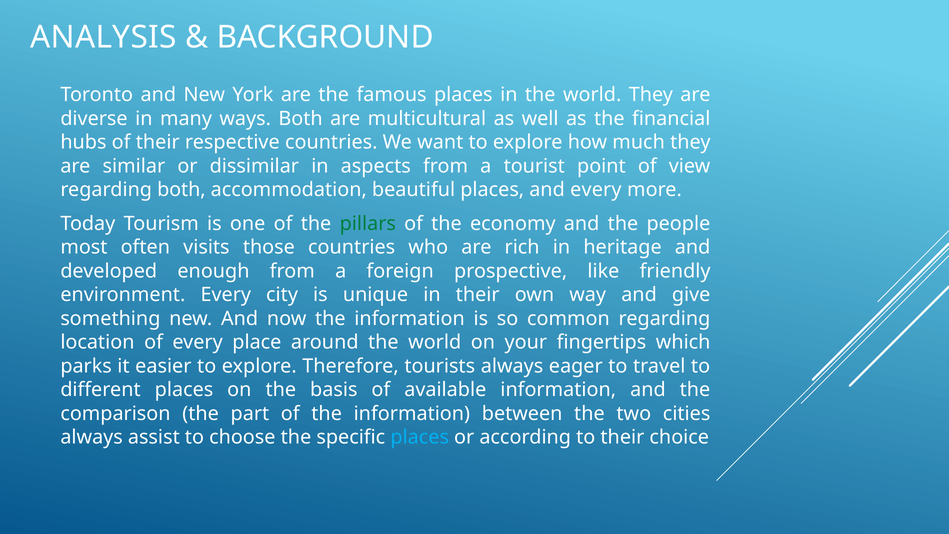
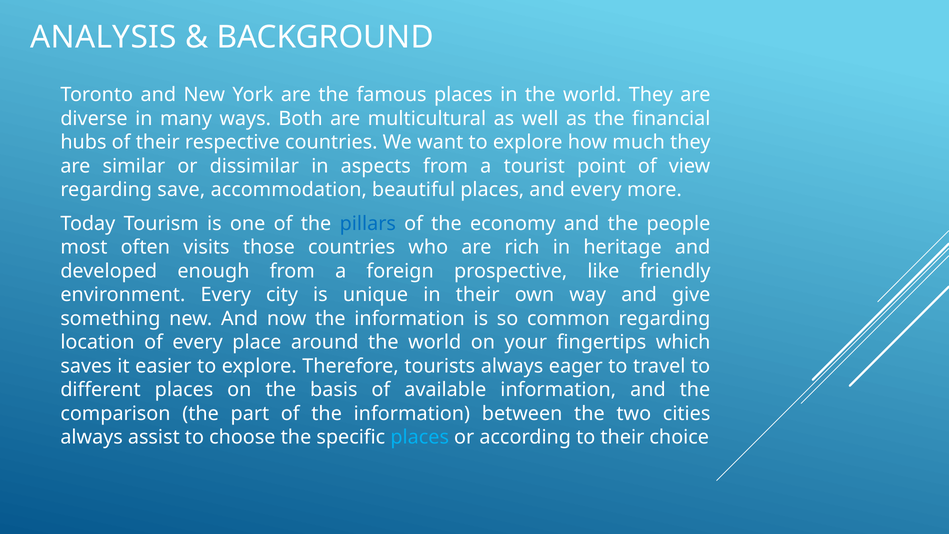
regarding both: both -> save
pillars colour: green -> blue
parks: parks -> saves
